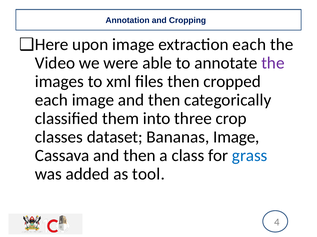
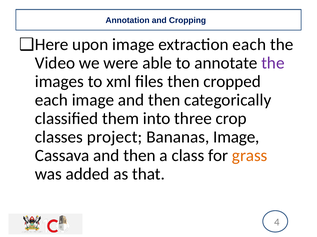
dataset: dataset -> project
grass colour: blue -> orange
tool: tool -> that
